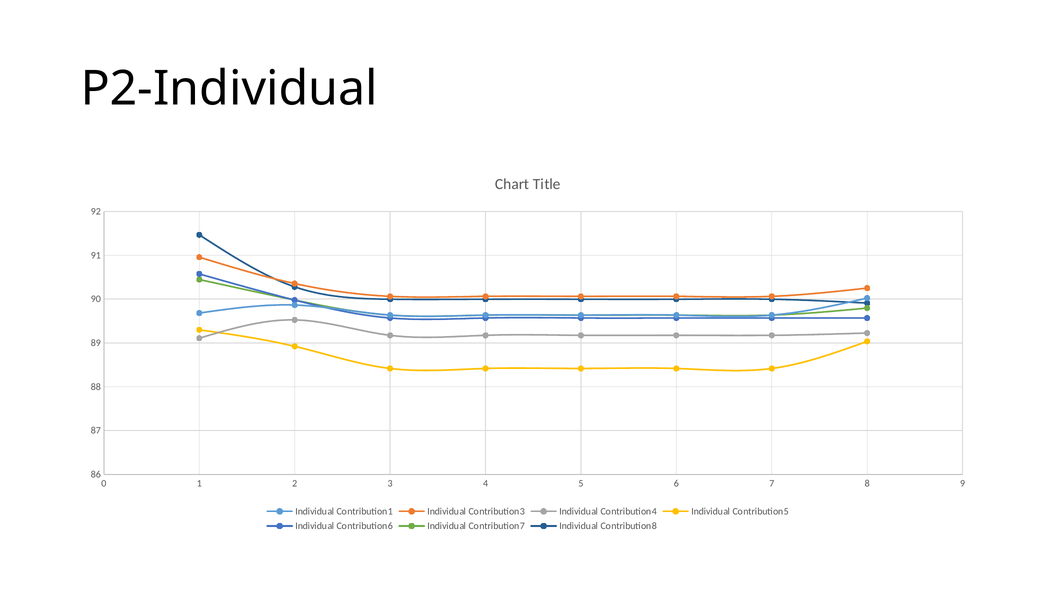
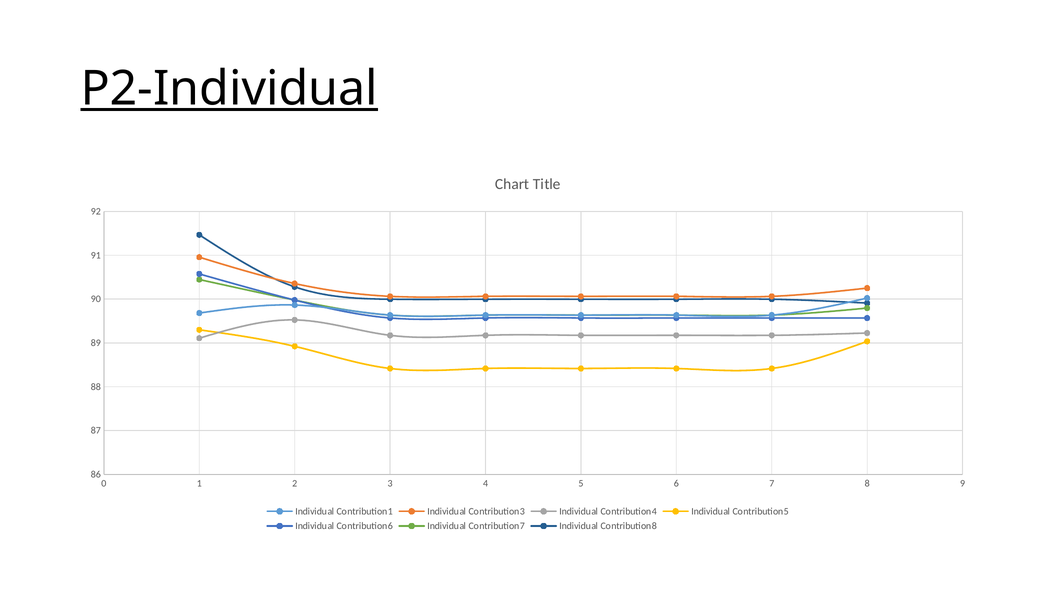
P2-Individual underline: none -> present
